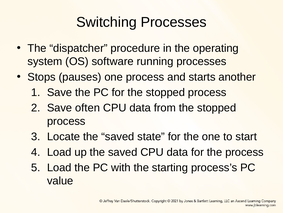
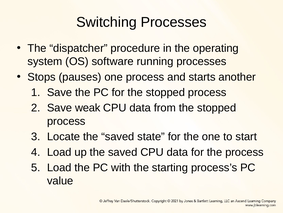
often: often -> weak
